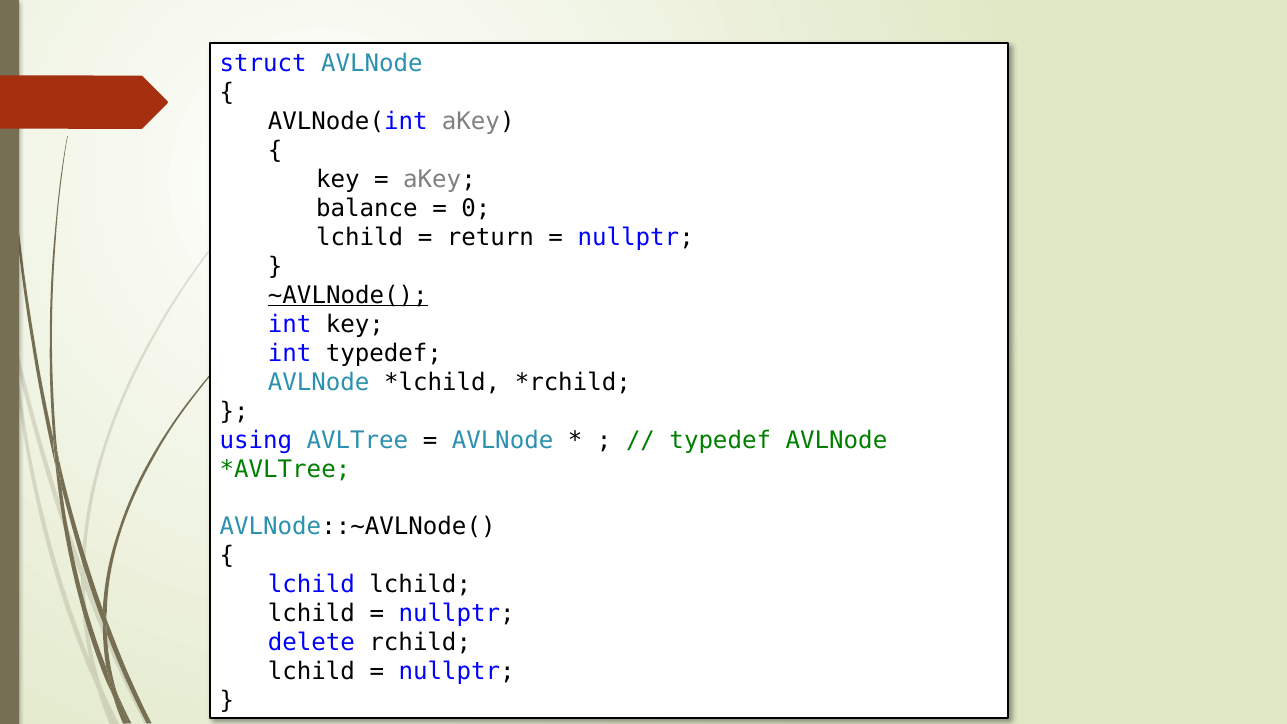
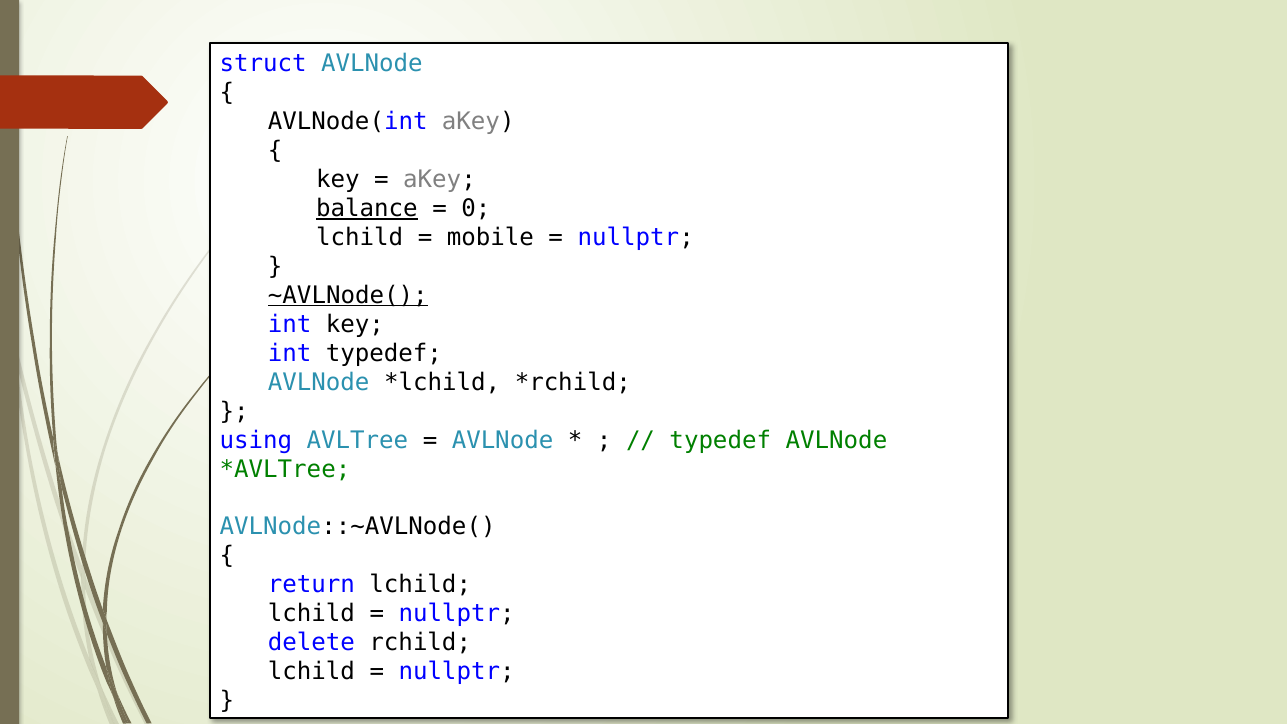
balance underline: none -> present
return: return -> mobile
lchild at (311, 585): lchild -> return
